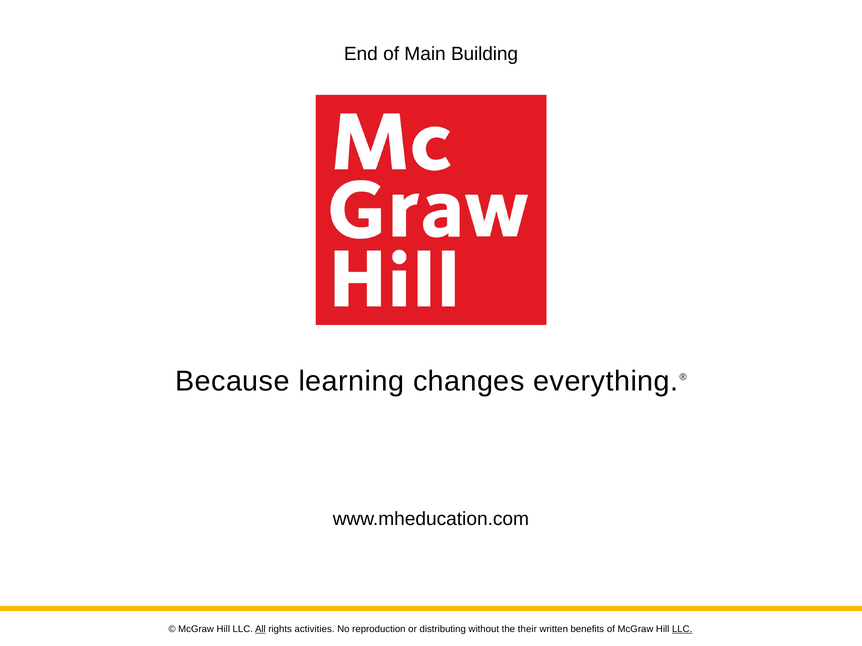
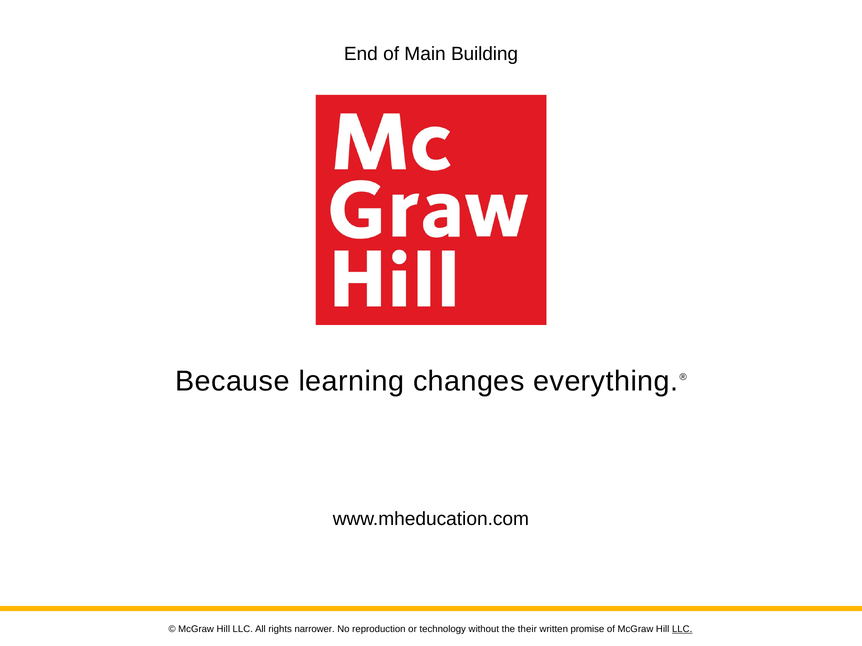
All underline: present -> none
activities: activities -> narrower
distributing: distributing -> technology
benefits: benefits -> promise
